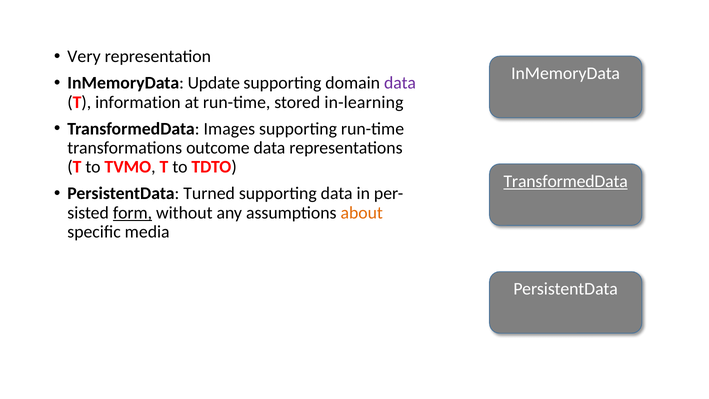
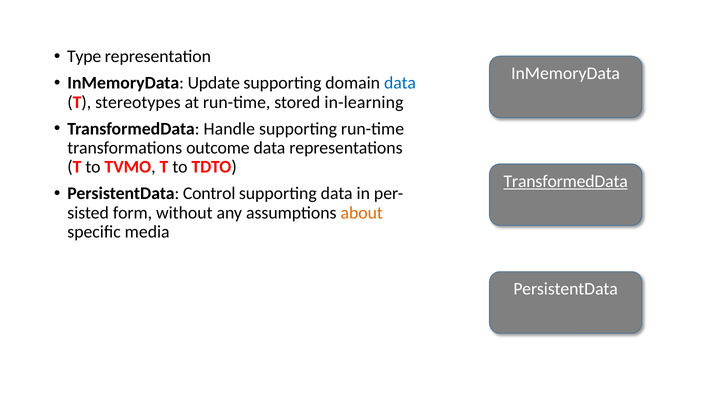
Very: Very -> Type
data at (400, 83) colour: purple -> blue
information: information -> stereotypes
Images: Images -> Handle
Turned: Turned -> Control
form underline: present -> none
